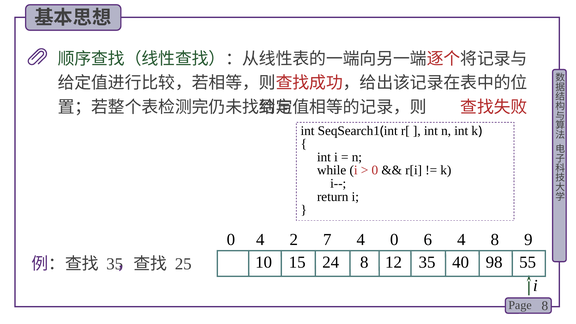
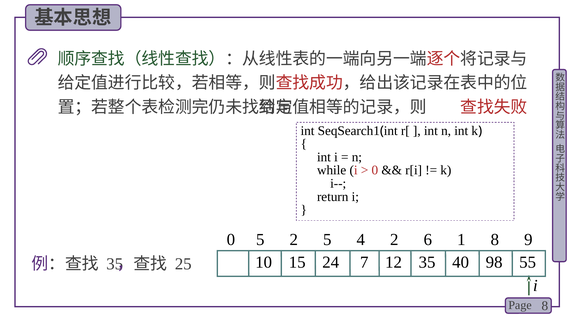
0 4: 4 -> 5
2 7: 7 -> 5
4 0: 0 -> 2
6 4: 4 -> 1
24 8: 8 -> 7
